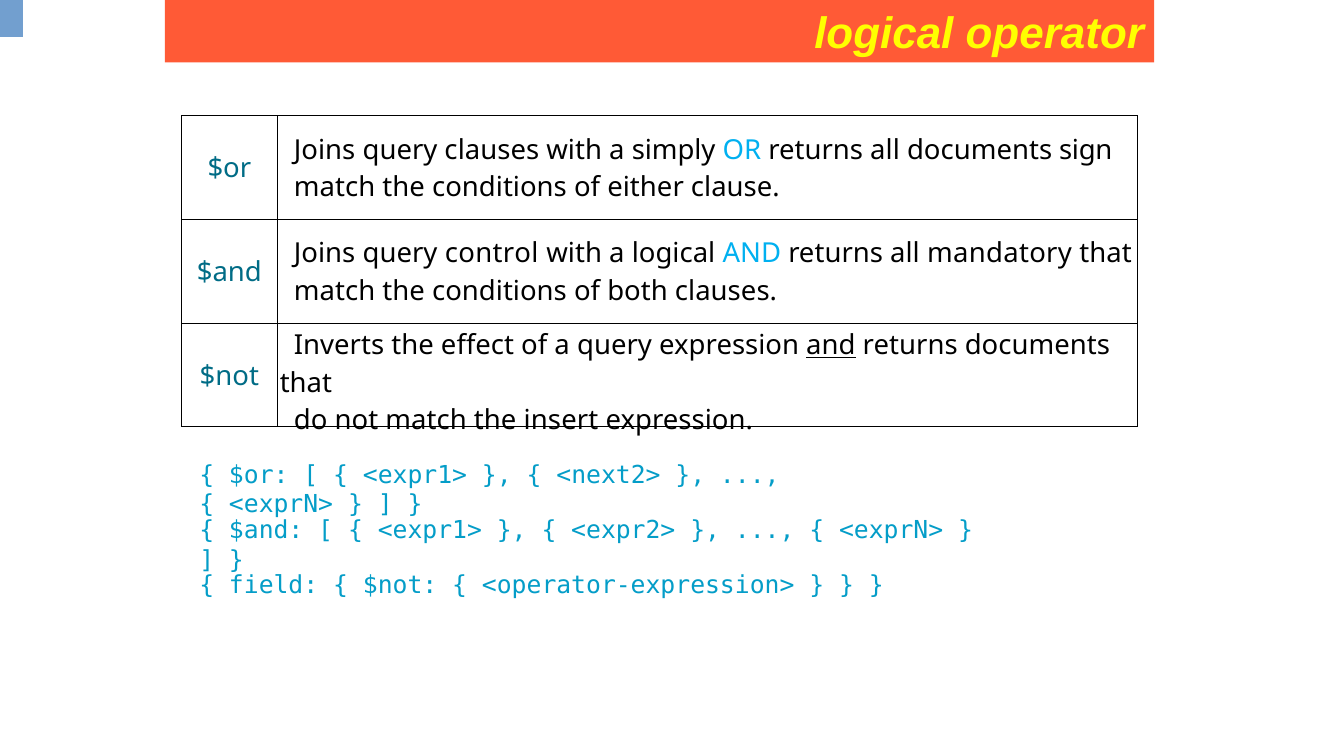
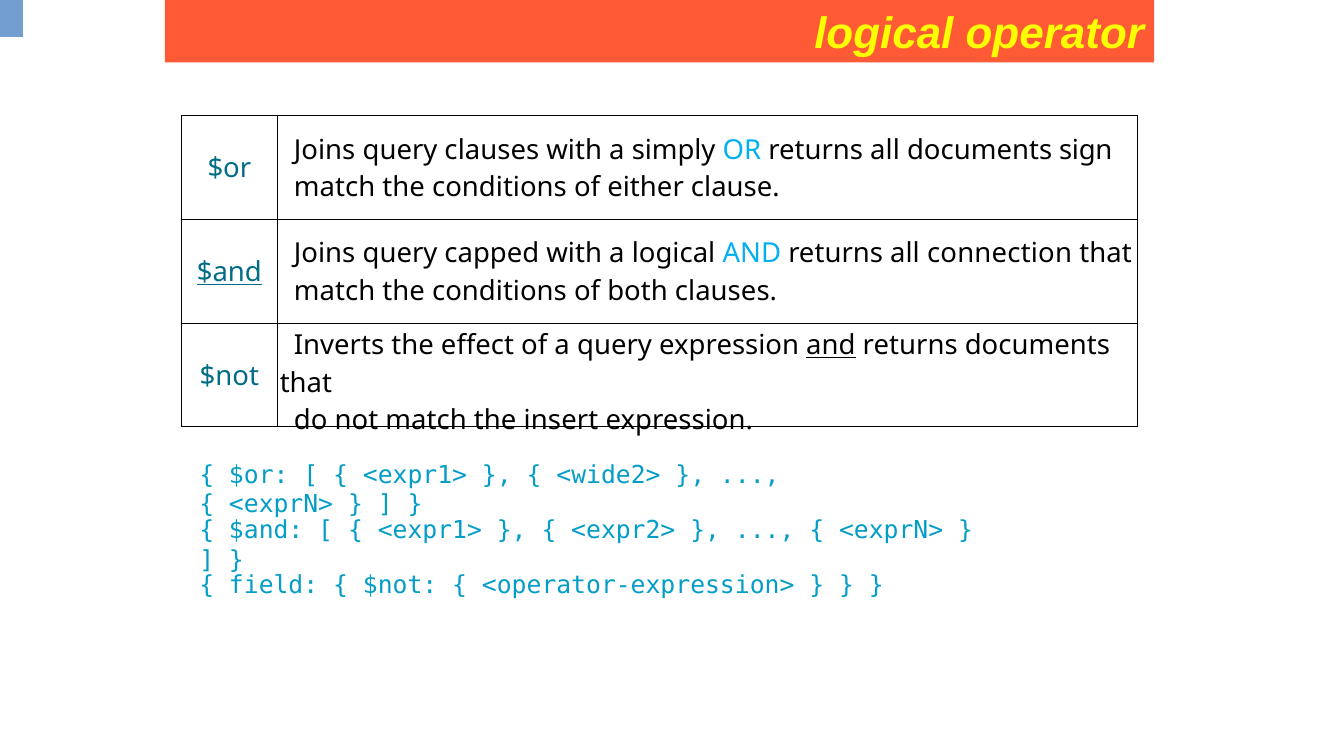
control: control -> capped
mandatory: mandatory -> connection
$and at (229, 273) underline: none -> present
<next2>: <next2> -> <wide2>
